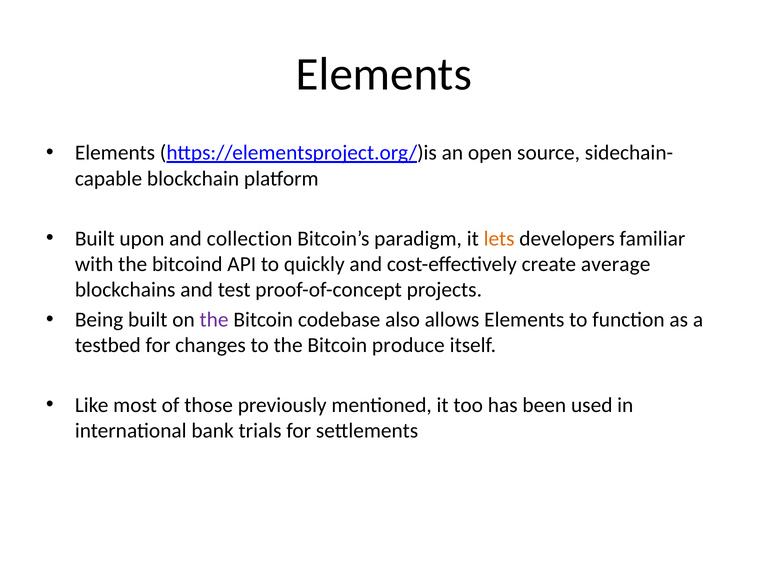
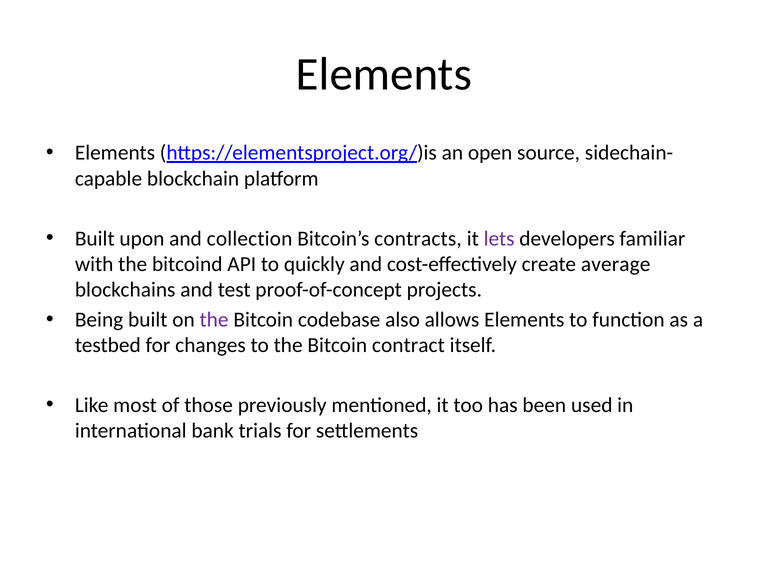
paradigm: paradigm -> contracts
lets colour: orange -> purple
produce: produce -> contract
